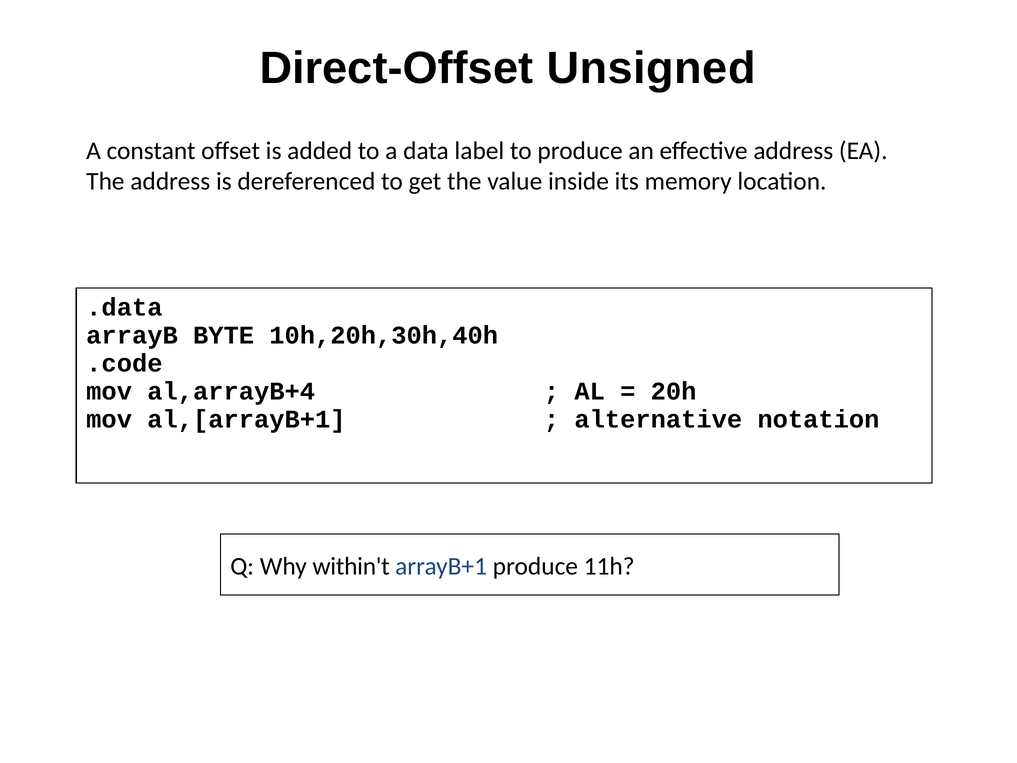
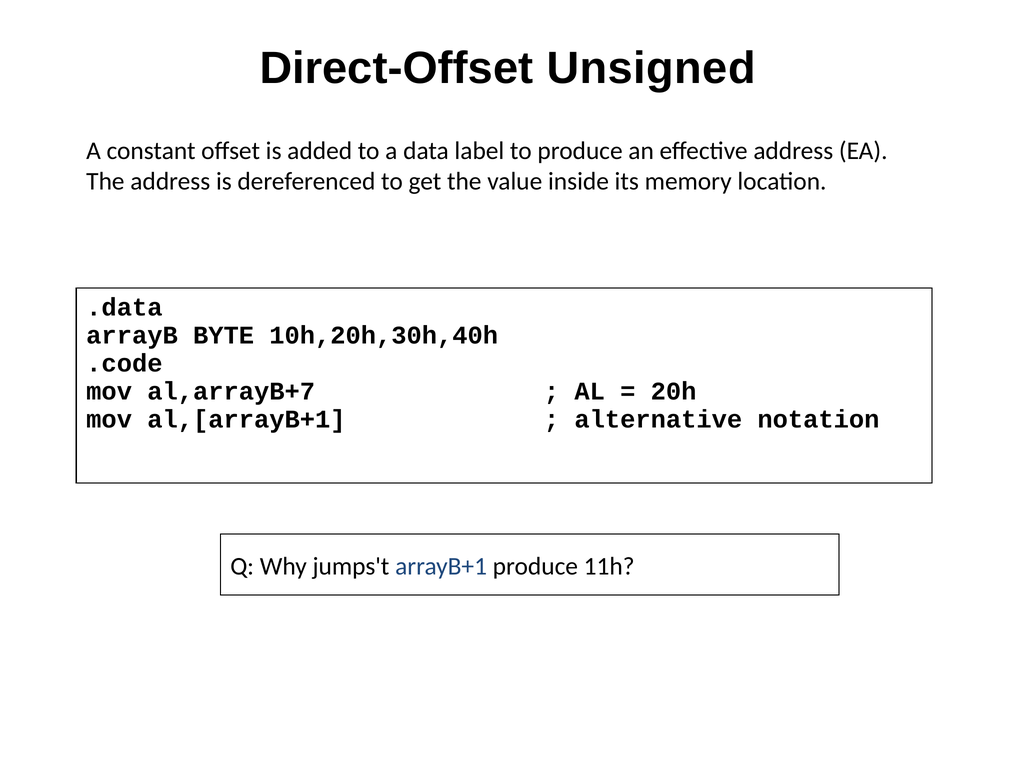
al,arrayB+4: al,arrayB+4 -> al,arrayB+7
within't: within't -> jumps't
